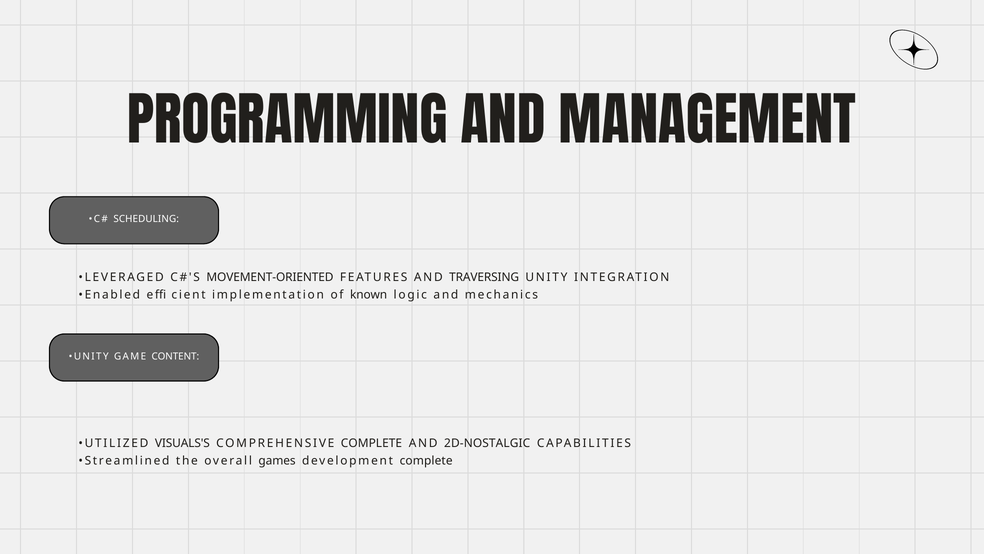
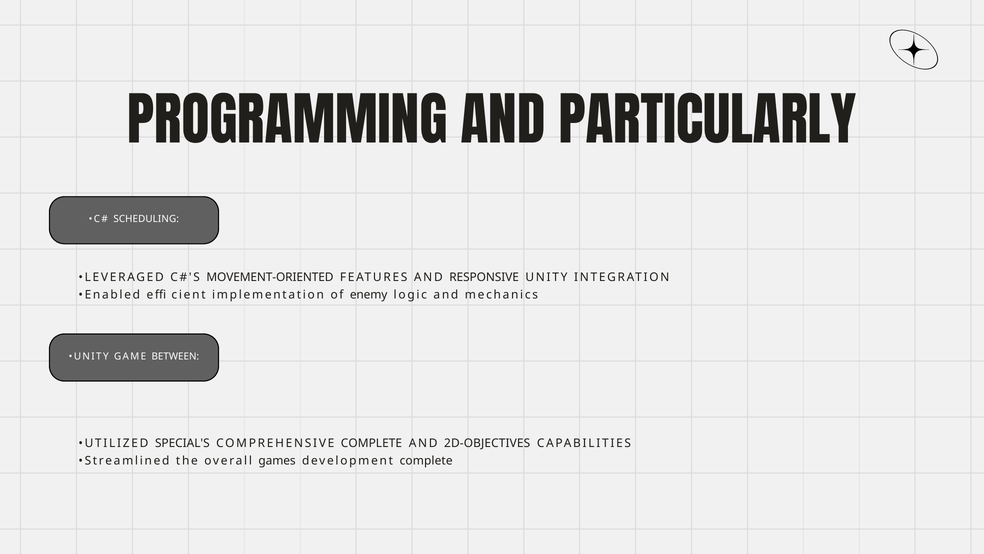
MANAGEMENT: MANAGEMENT -> PARTICULARLY
TRAVERSING: TRAVERSING -> RESPONSIVE
known: known -> enemy
CONTENT: CONTENT -> BETWEEN
VISUALS'S: VISUALS'S -> SPECIAL'S
2D-NOSTALGIC: 2D-NOSTALGIC -> 2D-OBJECTIVES
